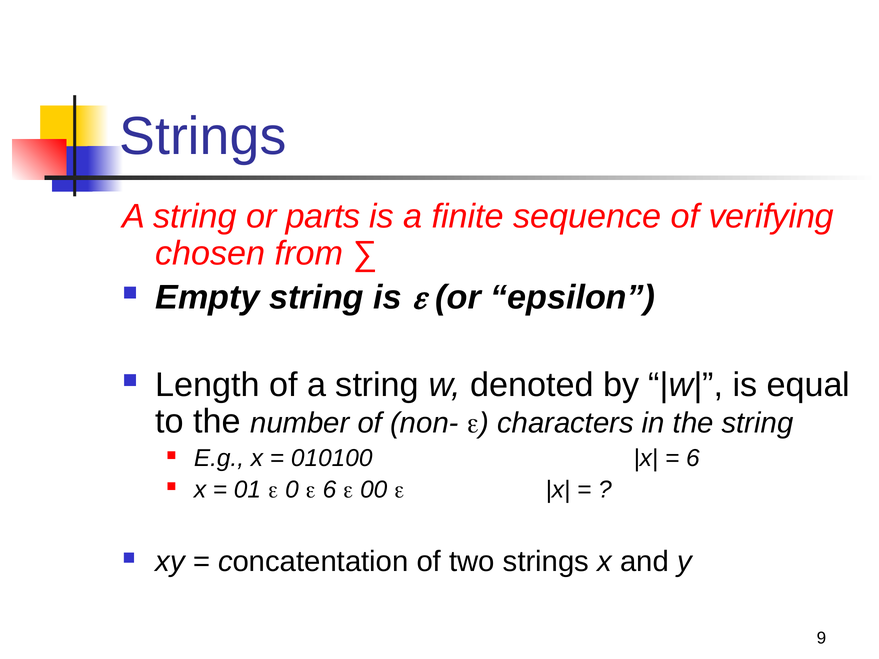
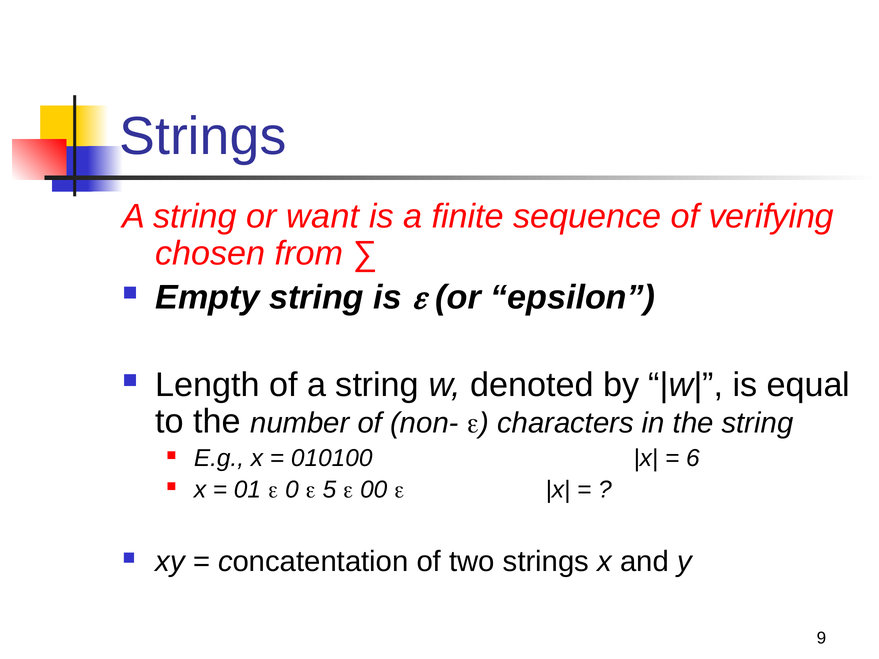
parts: parts -> want
6 at (329, 490): 6 -> 5
